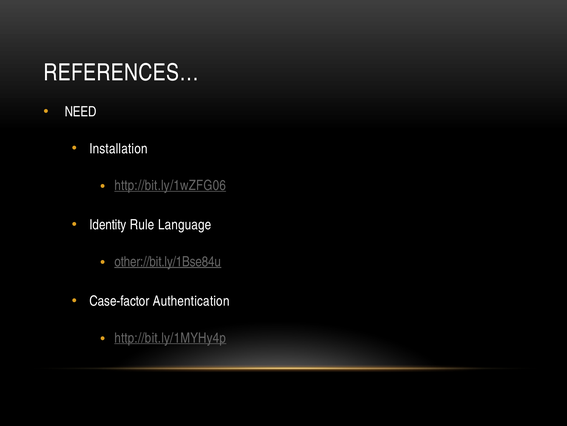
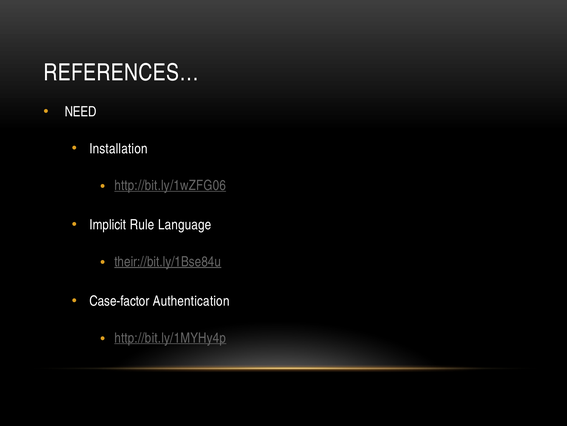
Identity: Identity -> Implicit
other://bit.ly/1Bse84u: other://bit.ly/1Bse84u -> their://bit.ly/1Bse84u
